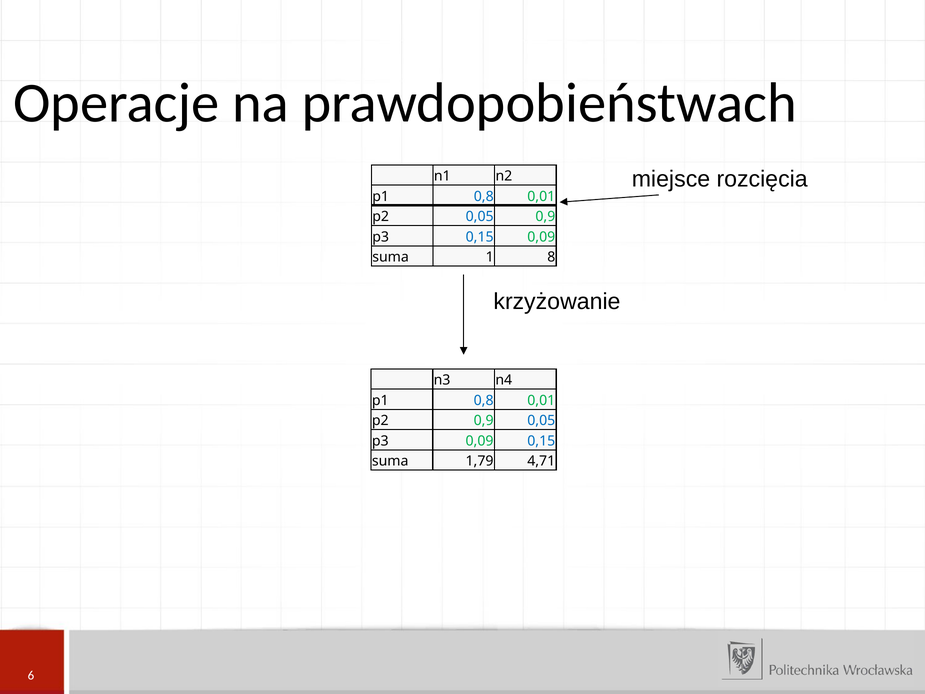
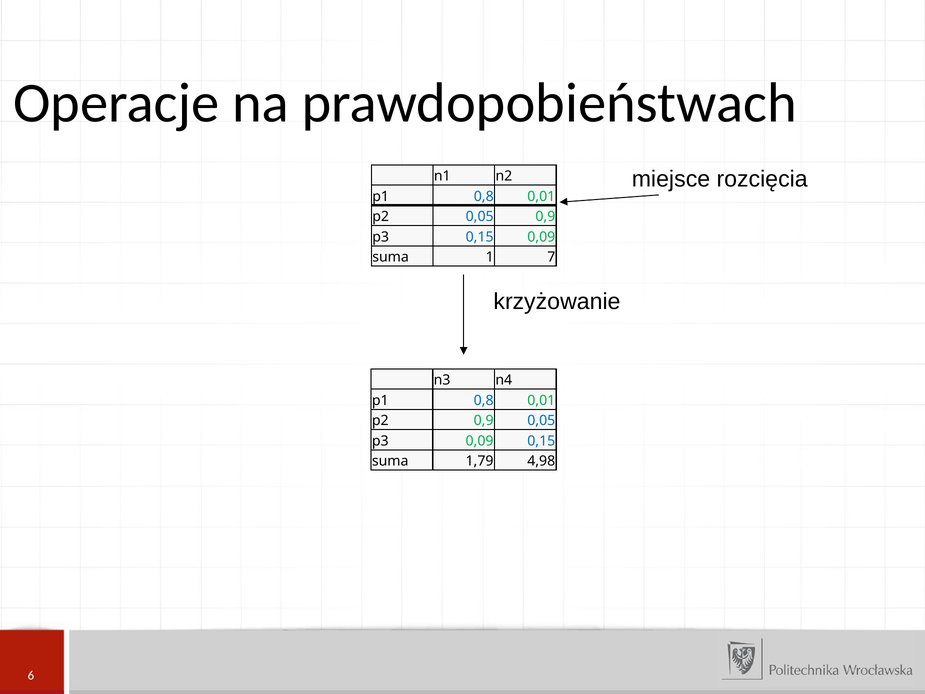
8: 8 -> 7
4,71: 4,71 -> 4,98
